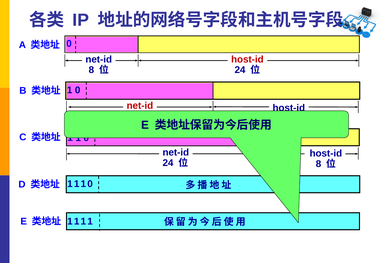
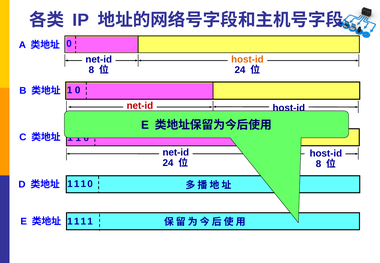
host-id at (247, 59) colour: red -> orange
